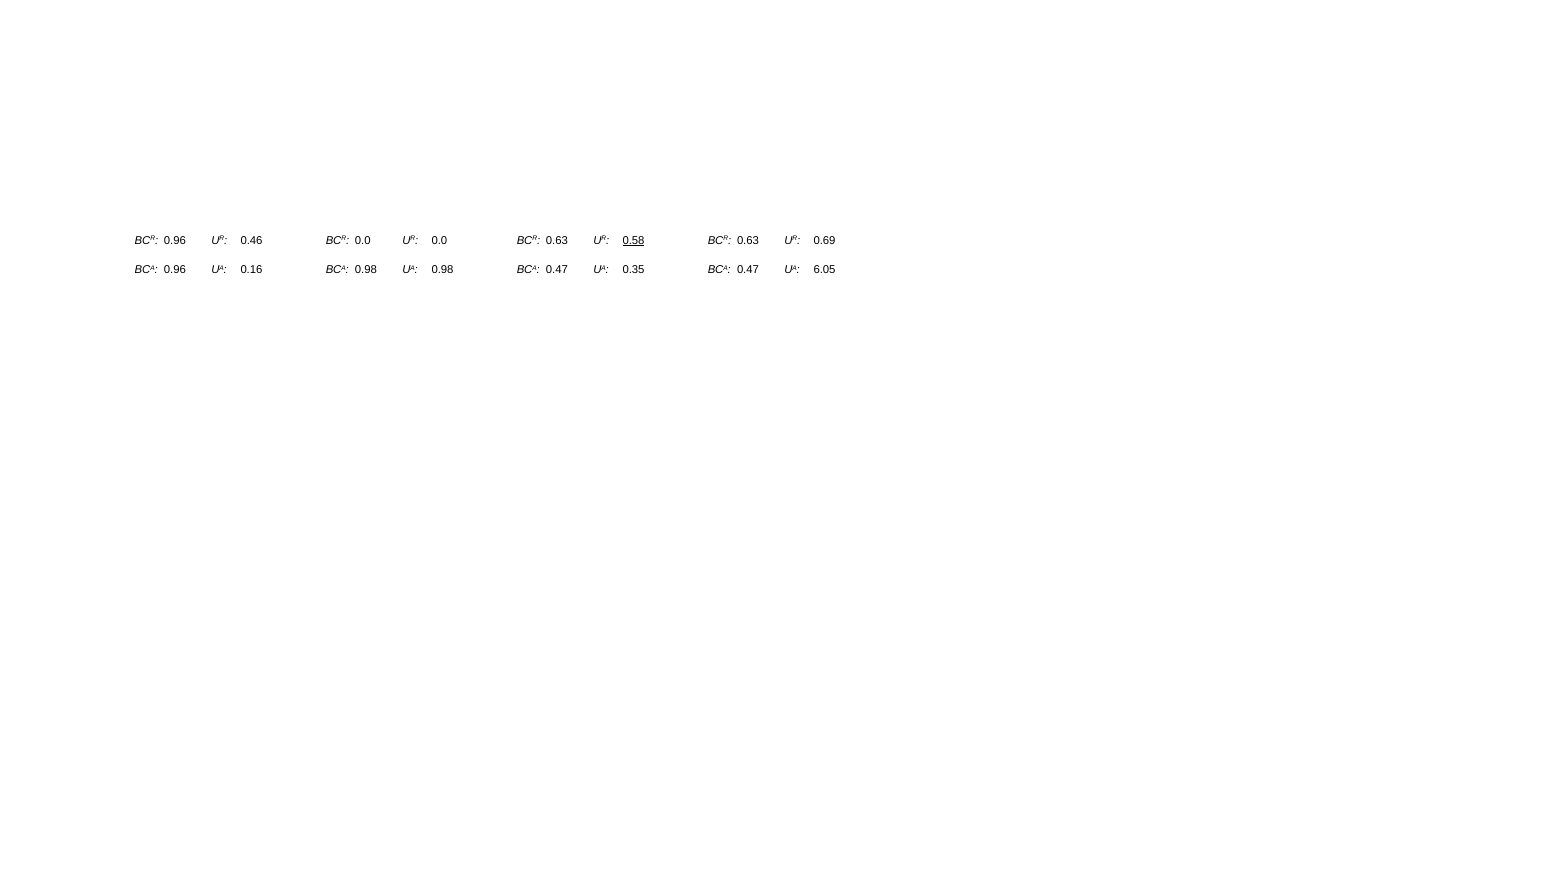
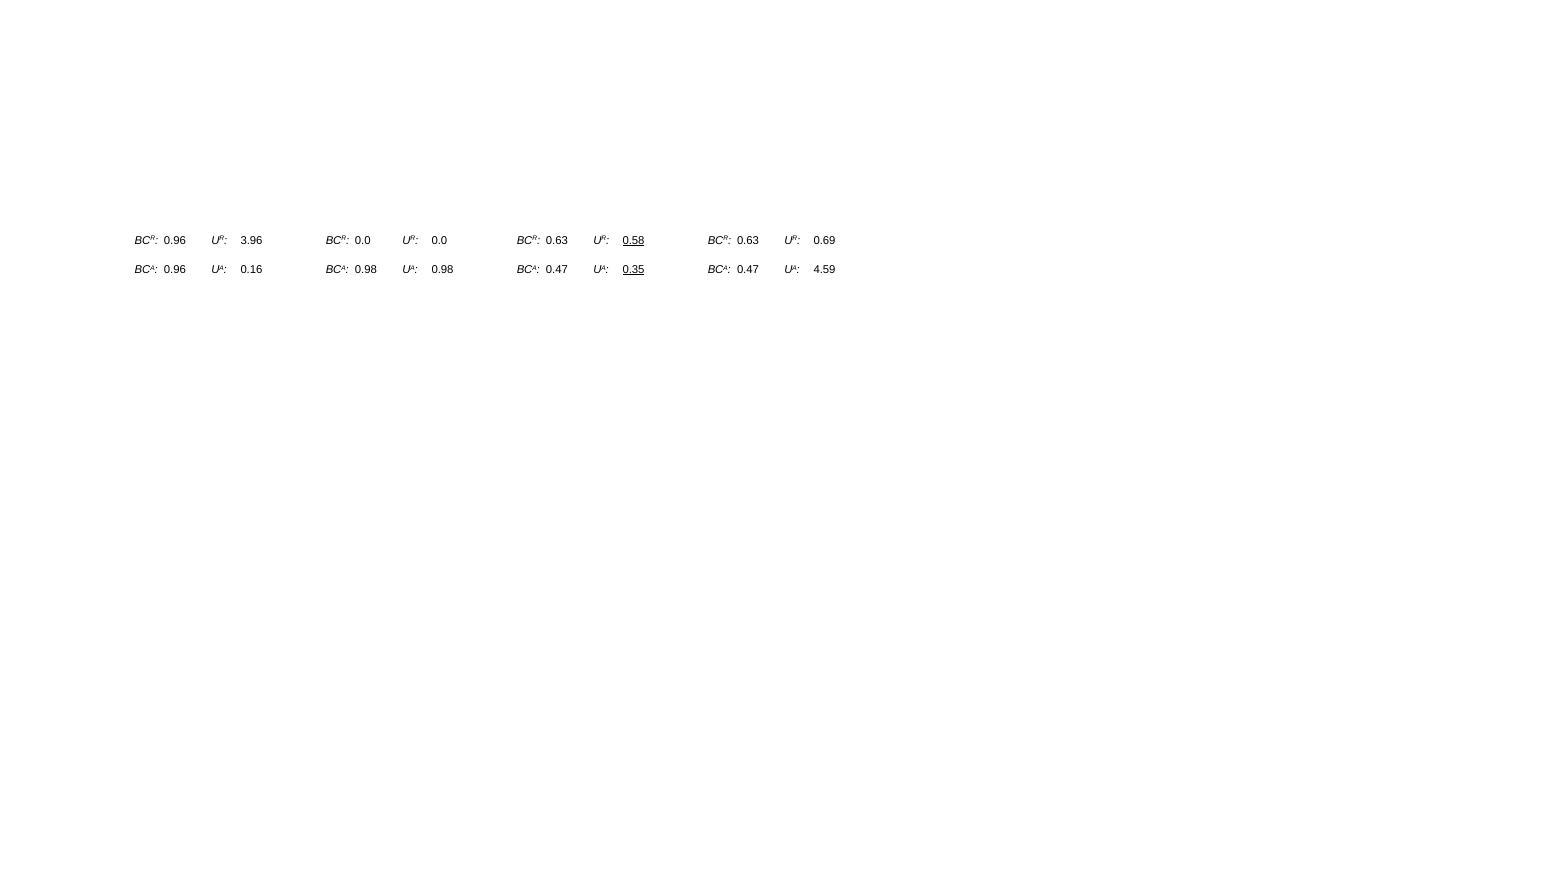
0.46: 0.46 -> 3.96
0.35 underline: none -> present
6.05: 6.05 -> 4.59
